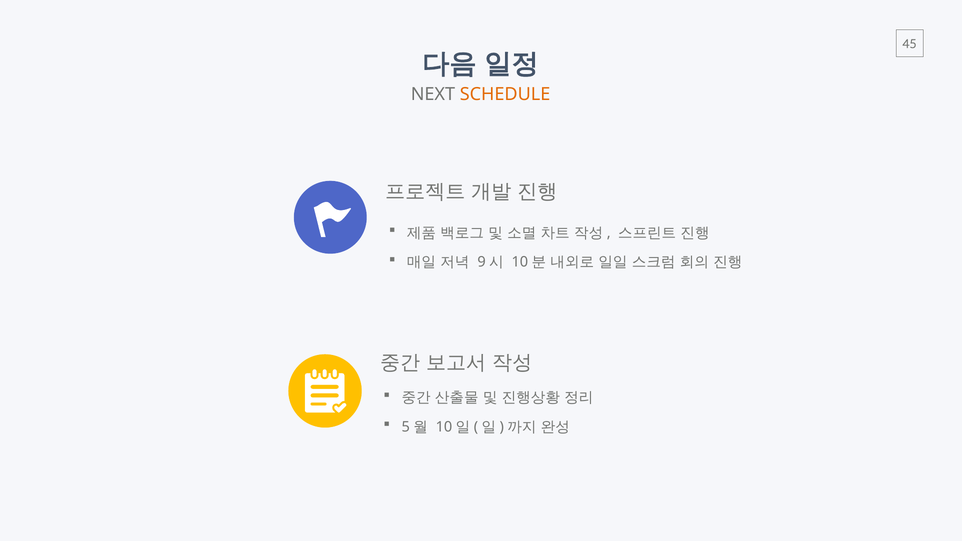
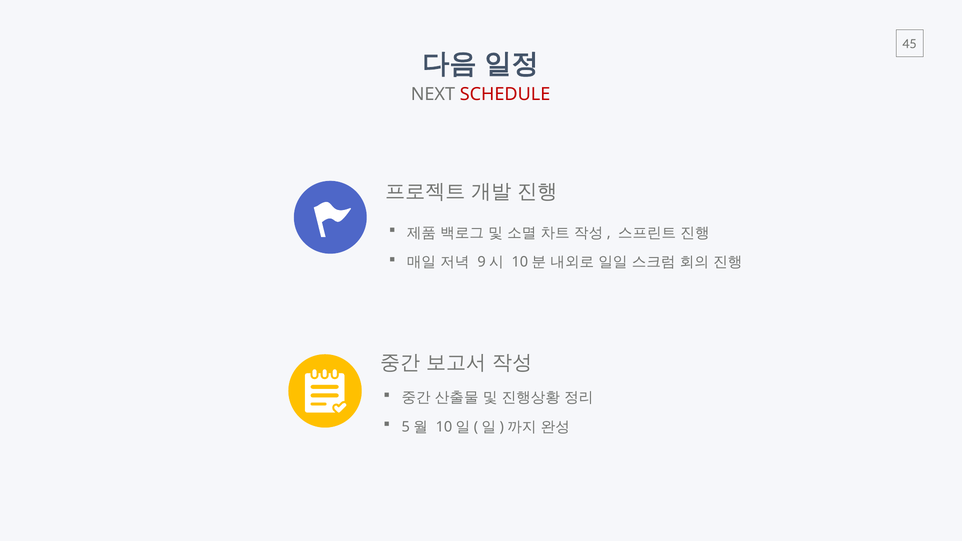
SCHEDULE colour: orange -> red
